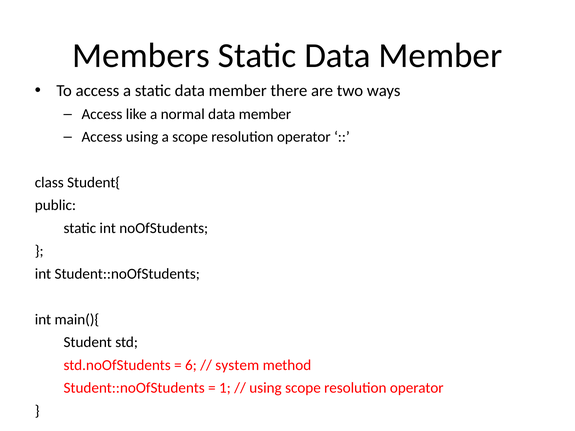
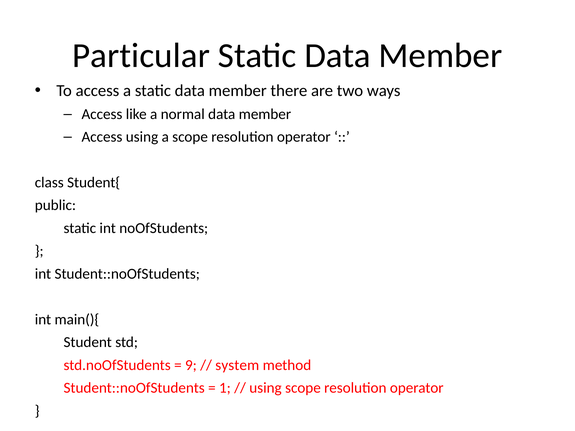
Members: Members -> Particular
6: 6 -> 9
